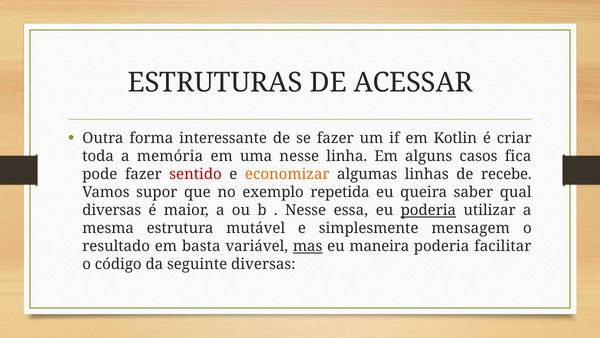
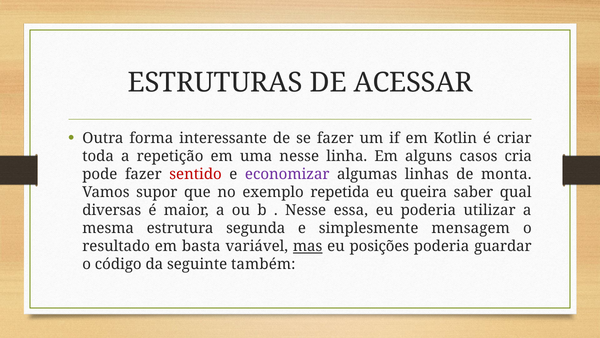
memória: memória -> repetição
fica: fica -> cria
economizar colour: orange -> purple
recebe: recebe -> monta
poderia at (428, 210) underline: present -> none
mutável: mutável -> segunda
maneira: maneira -> posições
facilitar: facilitar -> guardar
seguinte diversas: diversas -> também
